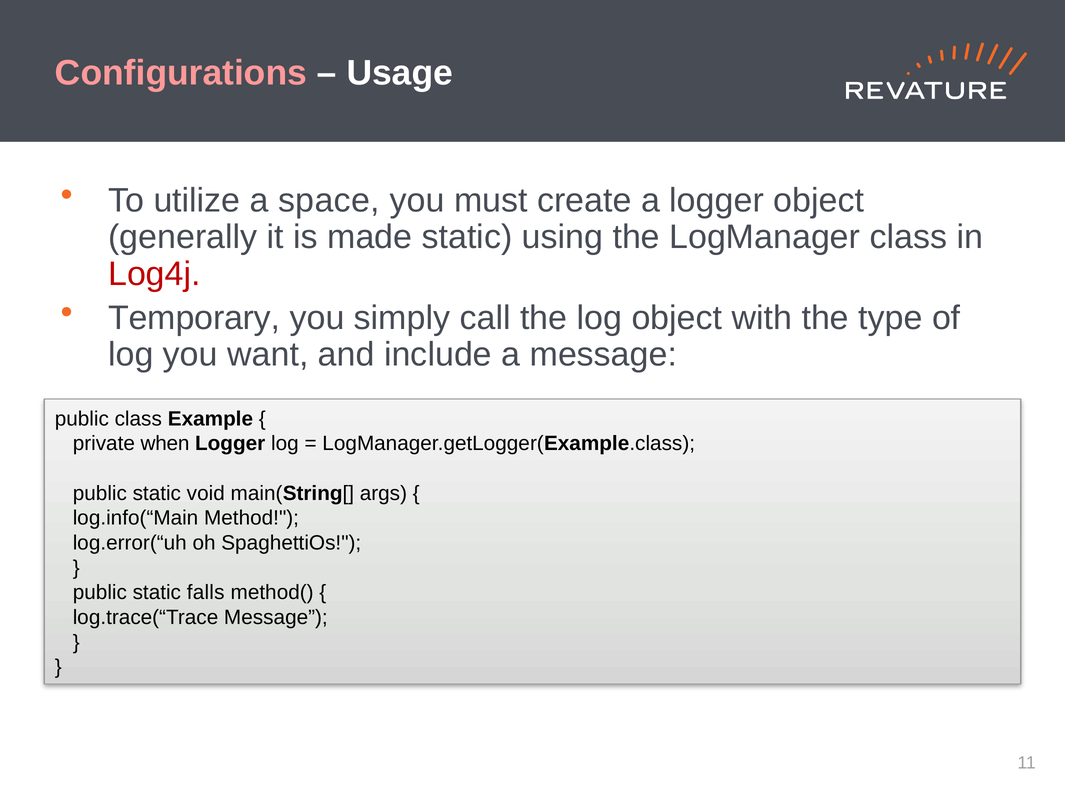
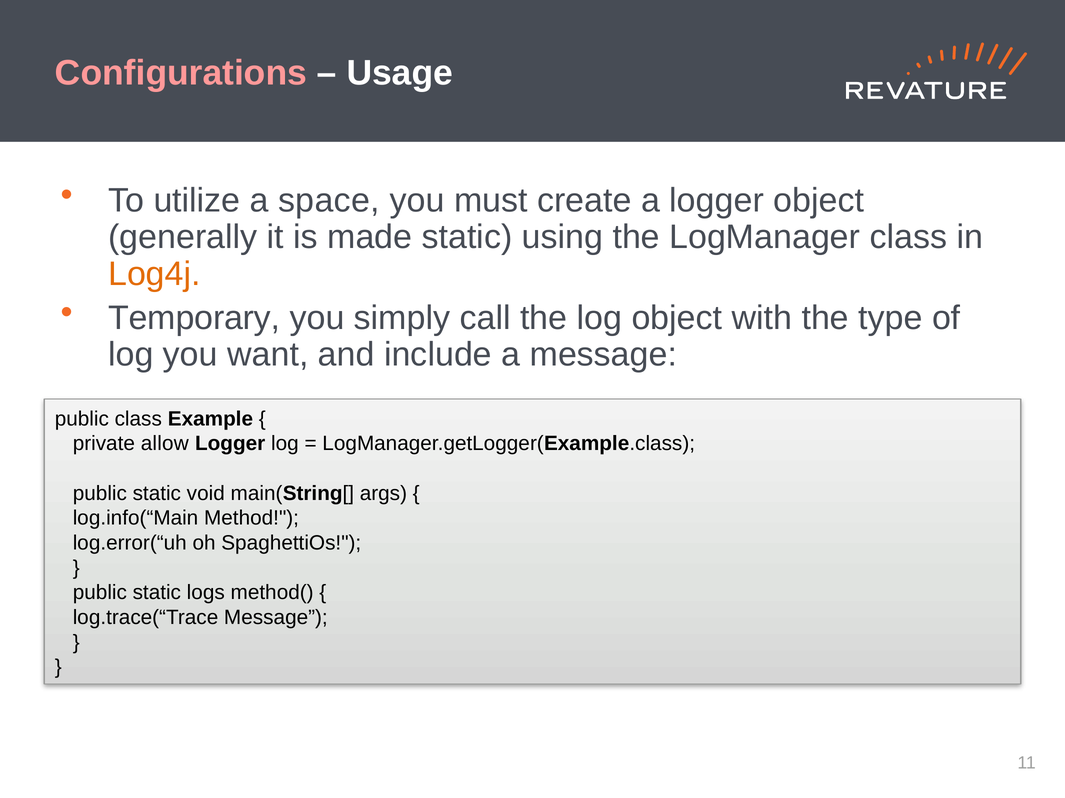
Log4j colour: red -> orange
when: when -> allow
falls: falls -> logs
